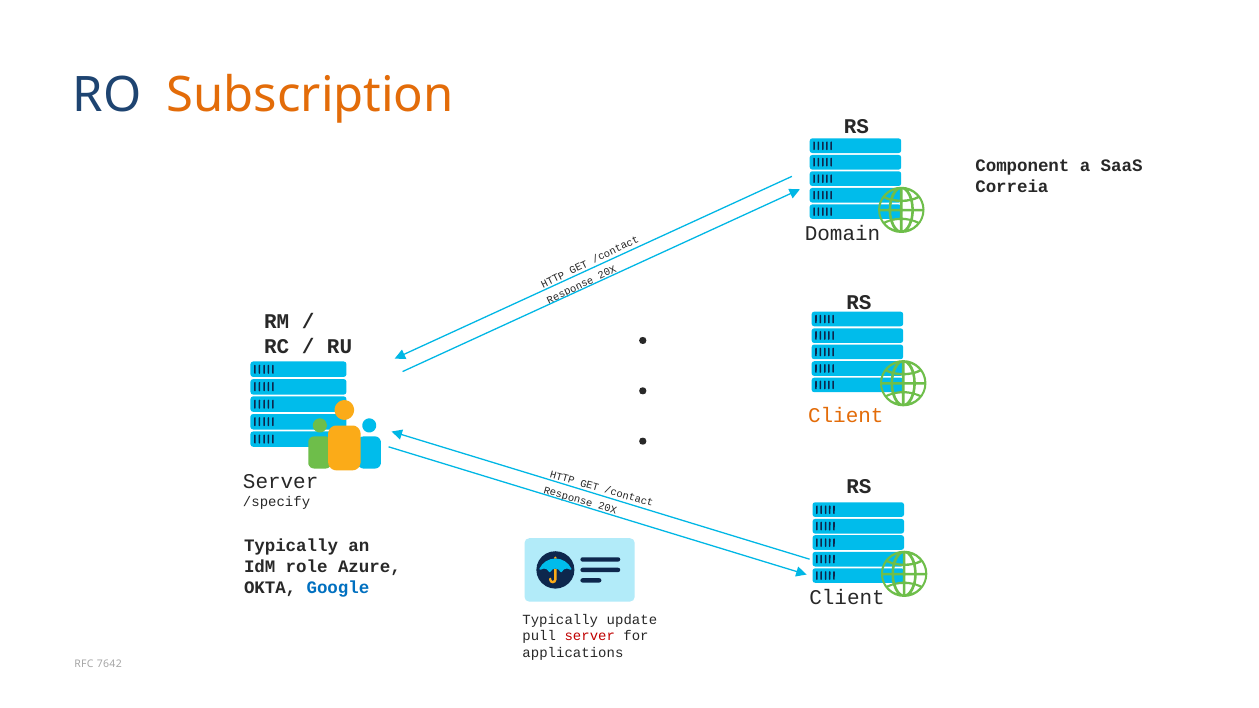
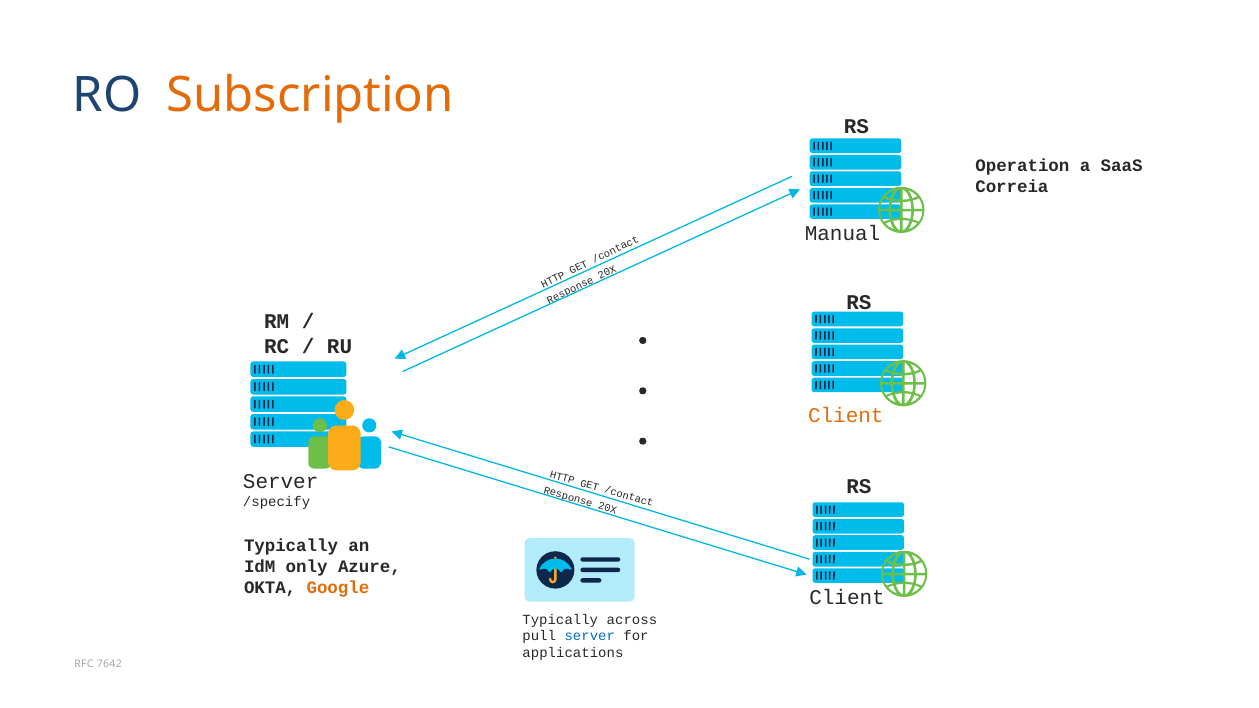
Component: Component -> Operation
Domain: Domain -> Manual
role: role -> only
Google colour: blue -> orange
update: update -> across
server at (590, 636) colour: red -> blue
